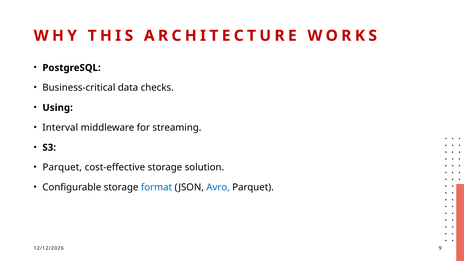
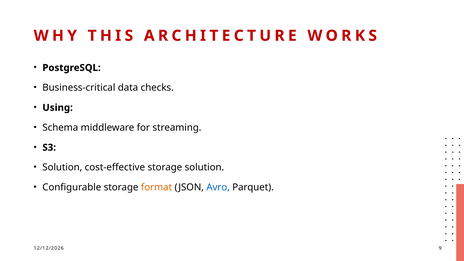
Interval: Interval -> Schema
Parquet at (62, 167): Parquet -> Solution
format colour: blue -> orange
